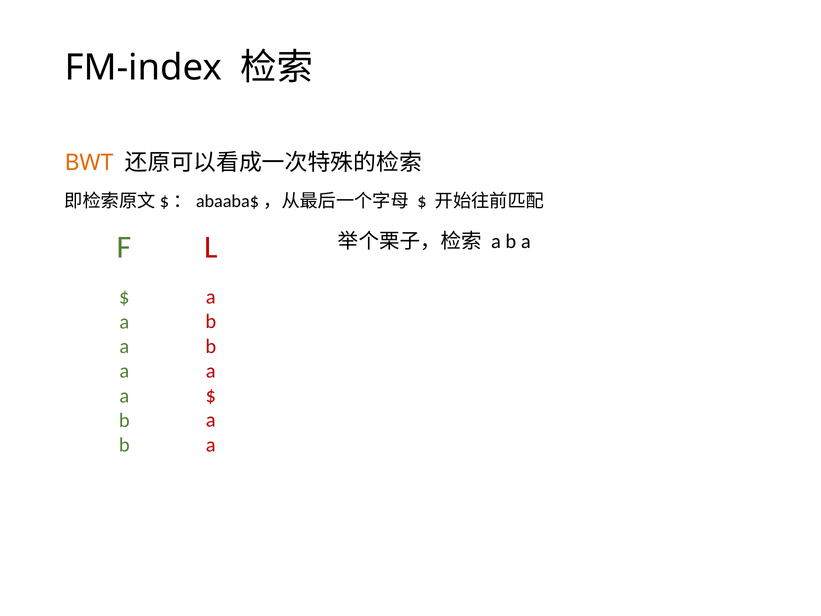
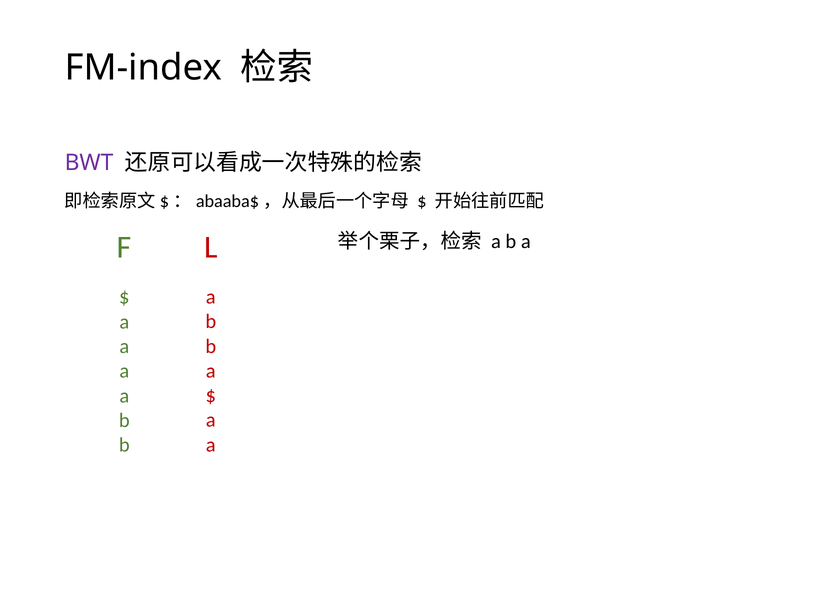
BWT colour: orange -> purple
